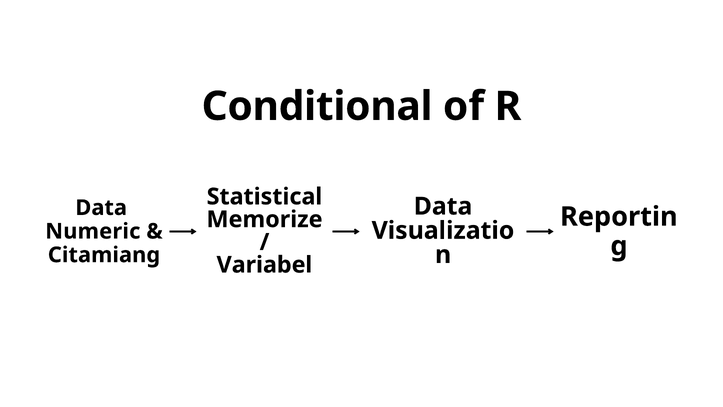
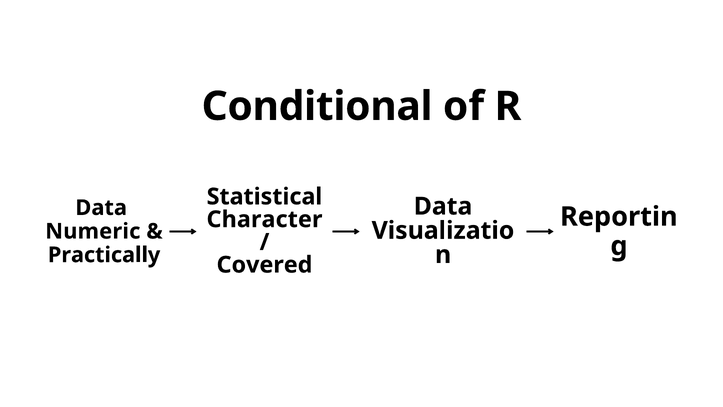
Memorize: Memorize -> Character
Citamiang: Citamiang -> Practically
Variabel: Variabel -> Covered
